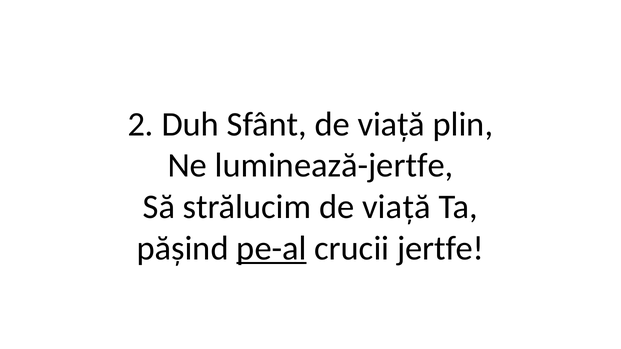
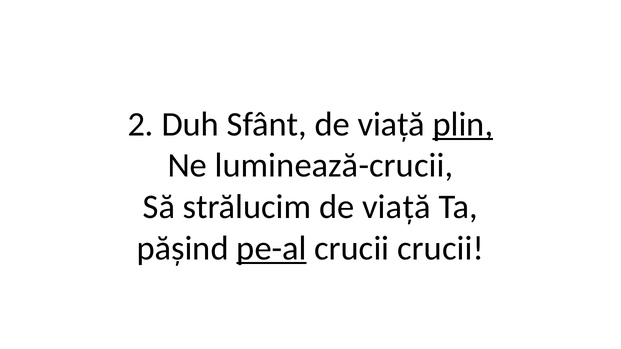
plin underline: none -> present
luminează-jertfe: luminează-jertfe -> luminează-crucii
crucii jertfe: jertfe -> crucii
